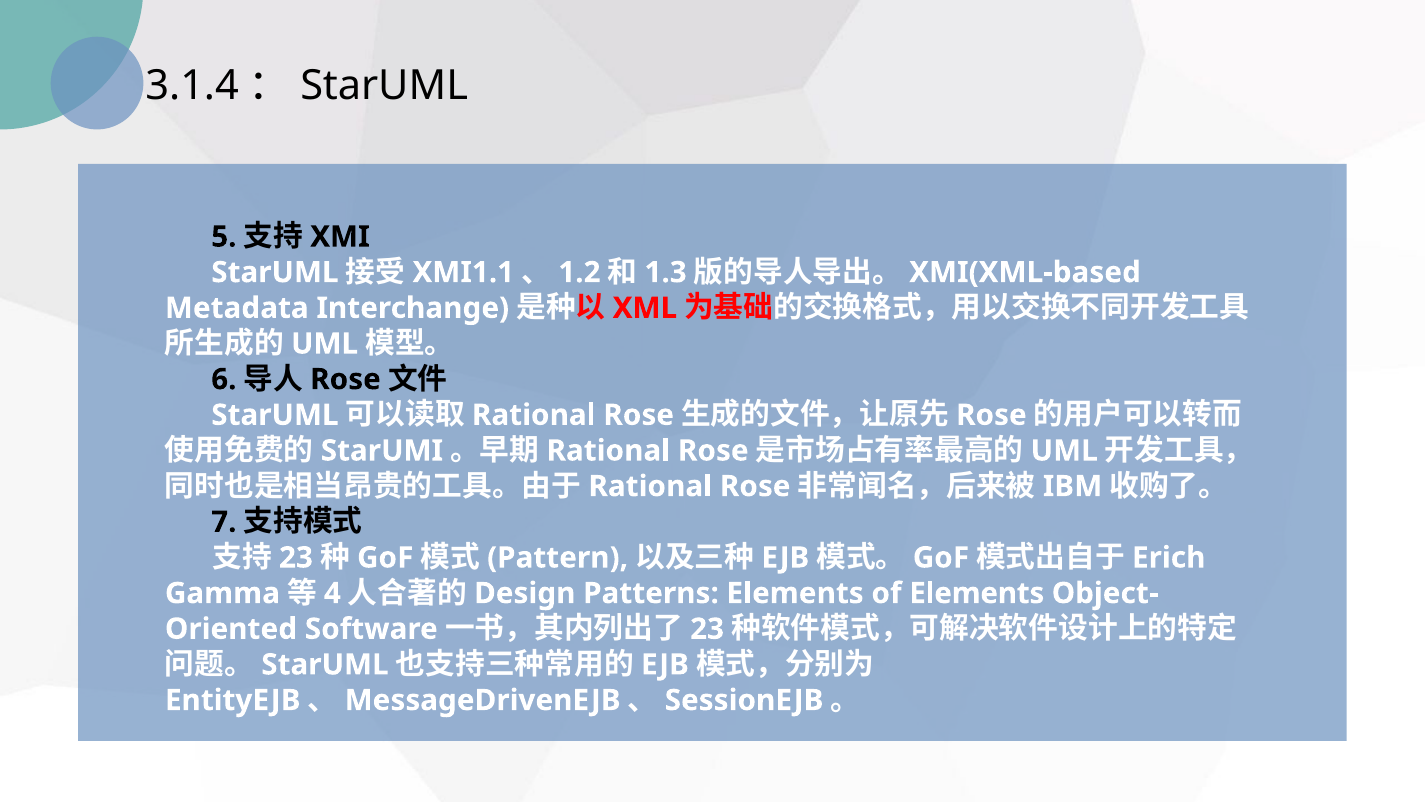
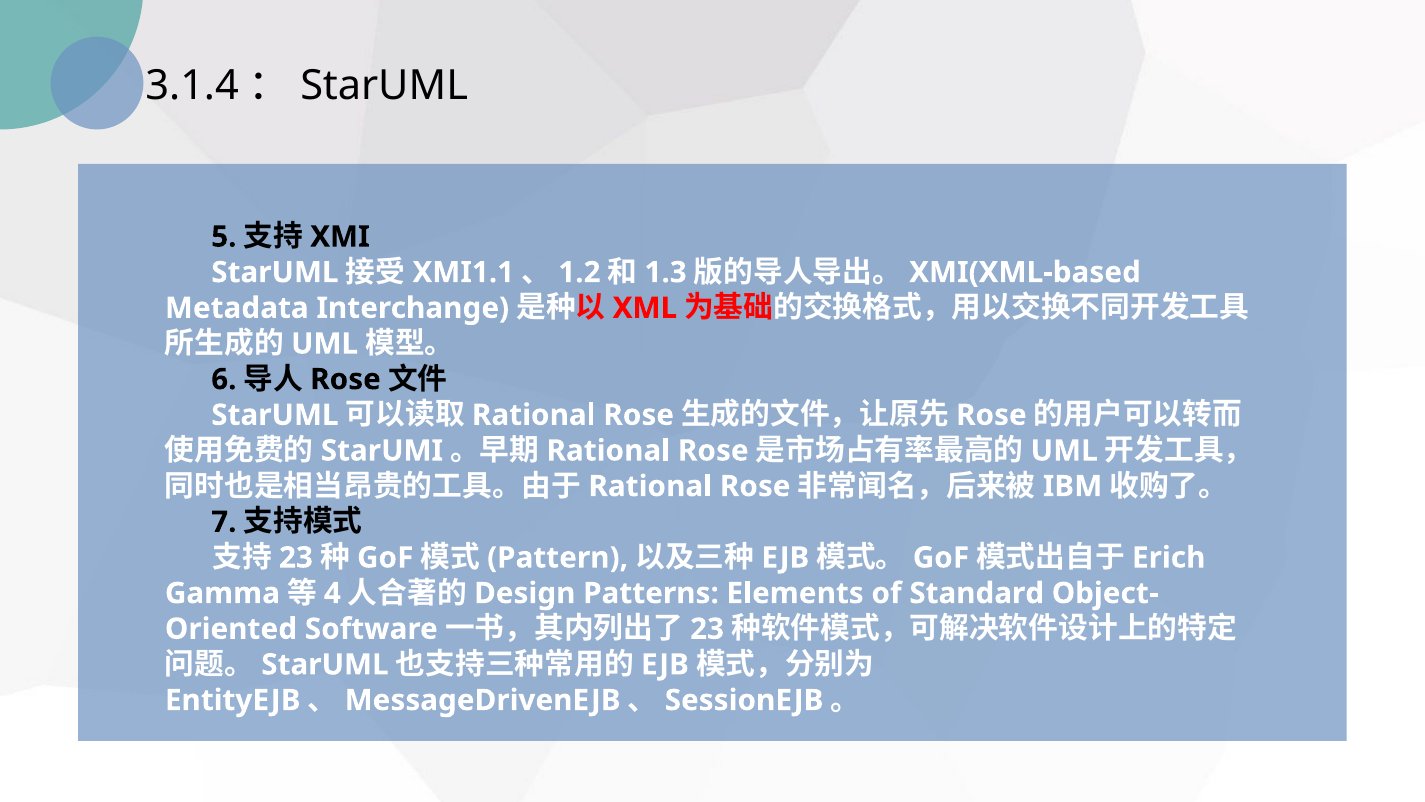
of Elements: Elements -> Standard
